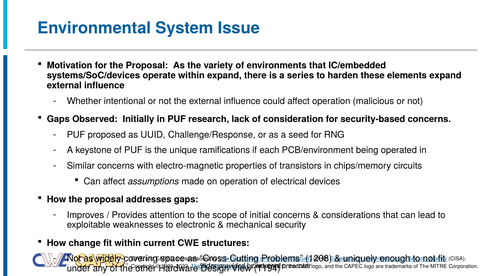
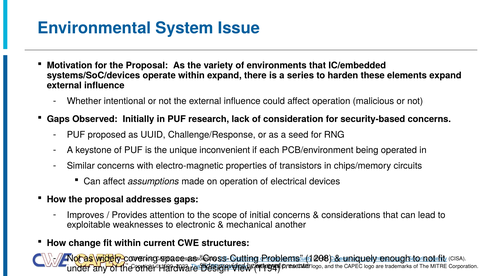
ramifications: ramifications -> inconvenient
mechanical security: security -> another
